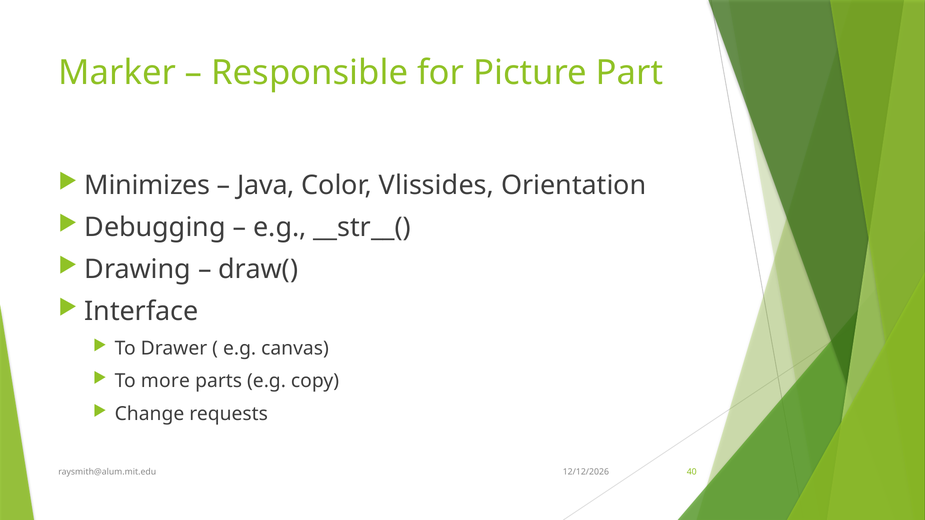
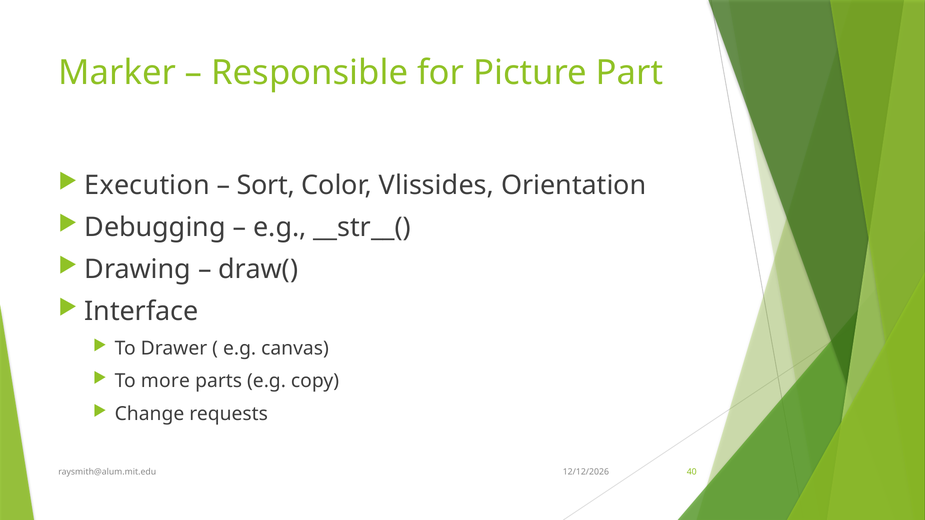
Minimizes: Minimizes -> Execution
Java: Java -> Sort
